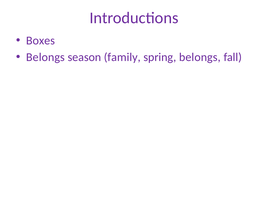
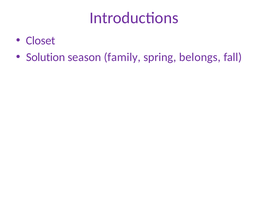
Boxes: Boxes -> Closet
Belongs at (46, 57): Belongs -> Solution
